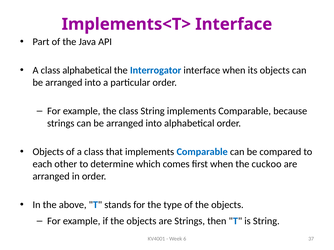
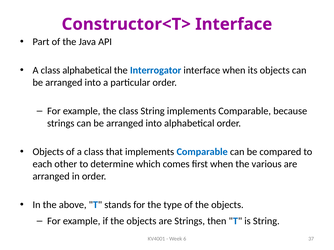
Implements<T>: Implements<T> -> Constructor<T>
cuckoo: cuckoo -> various
